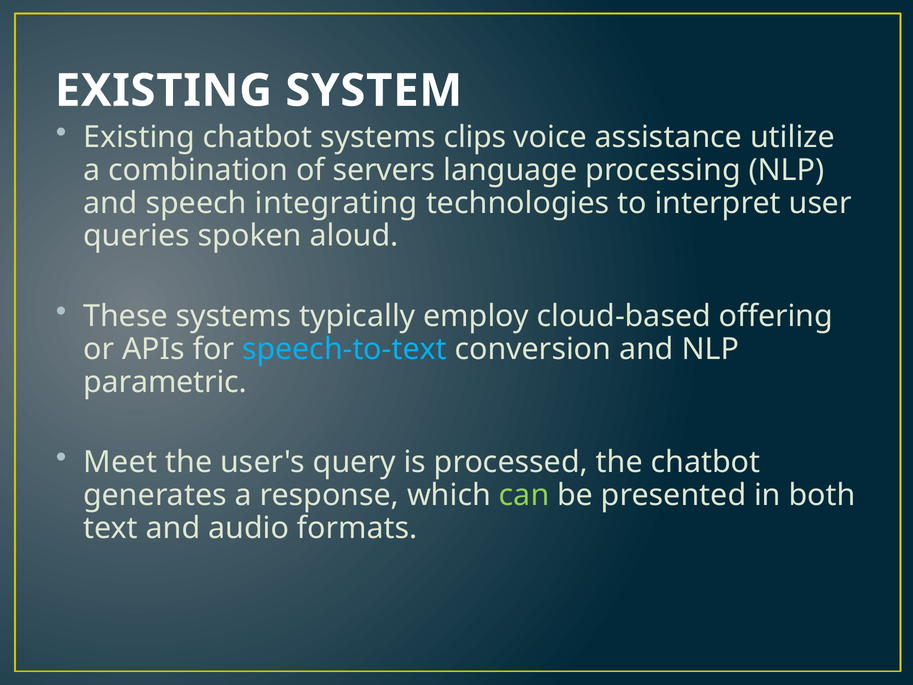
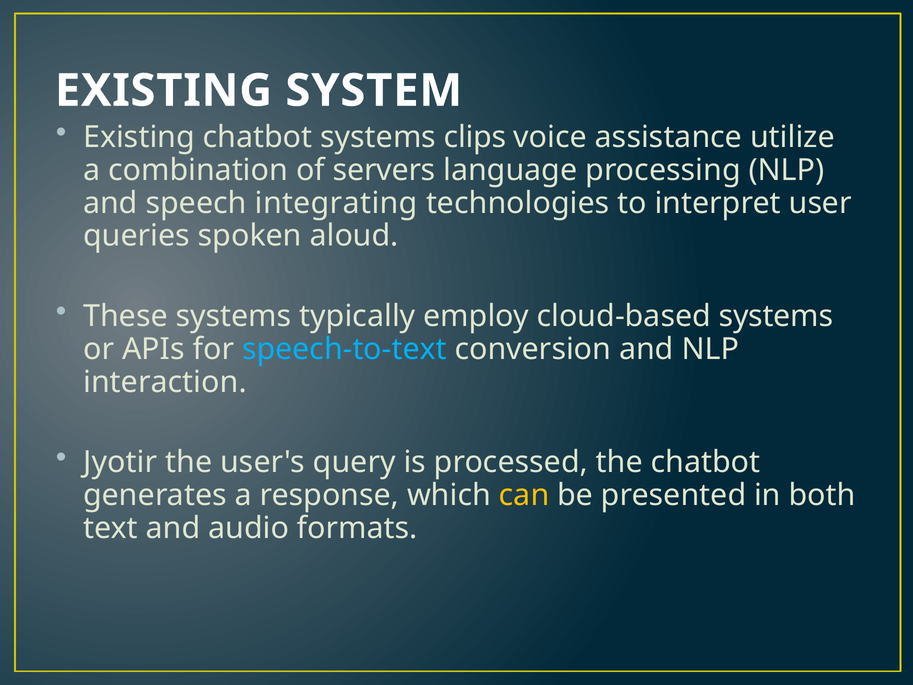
cloud-based offering: offering -> systems
parametric: parametric -> interaction
Meet: Meet -> Jyotir
can colour: light green -> yellow
